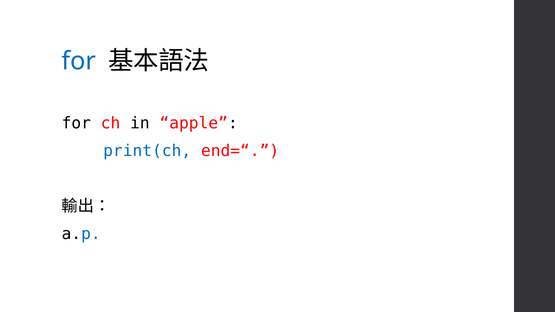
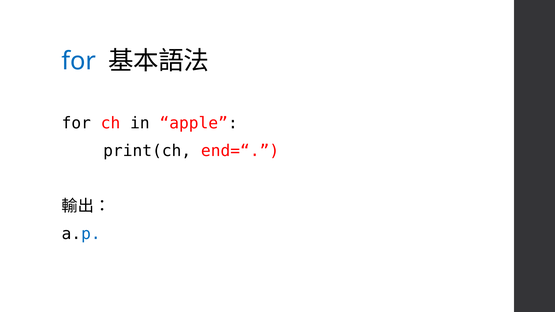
print(ch colour: blue -> black
